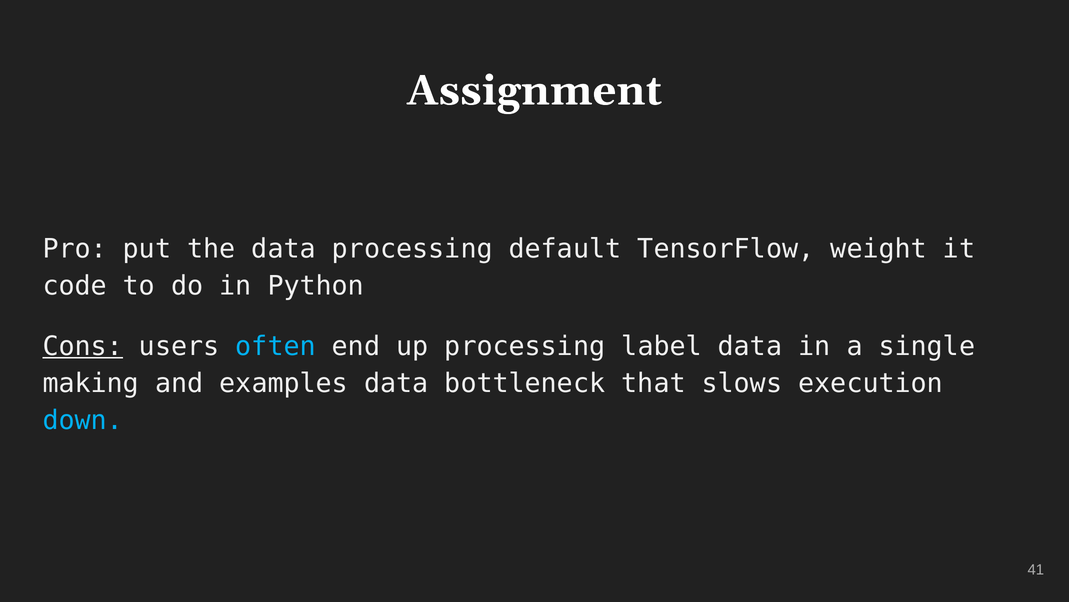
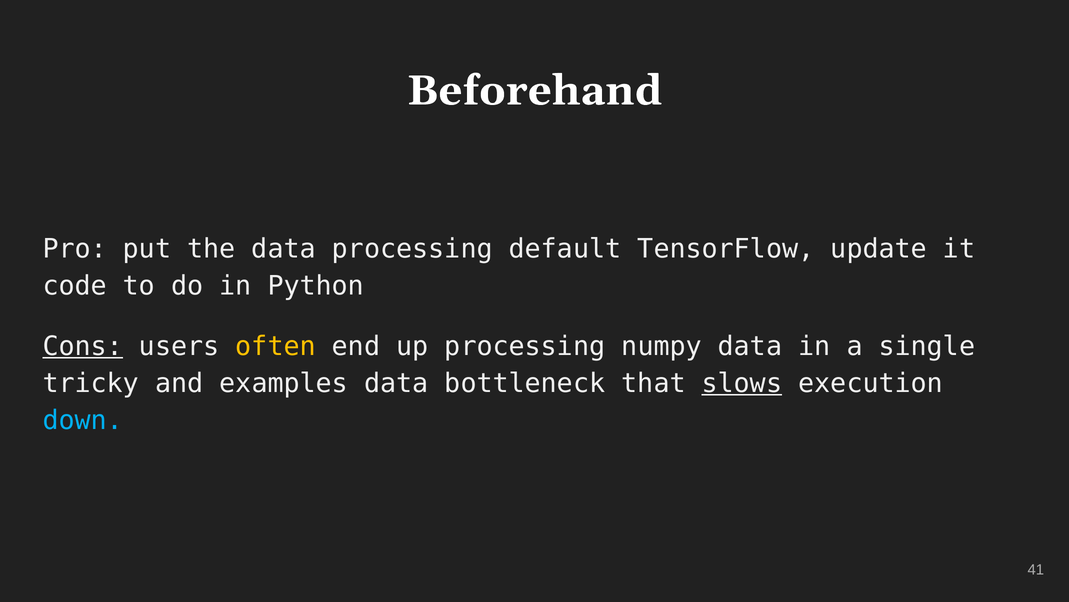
Assignment: Assignment -> Beforehand
weight: weight -> update
often colour: light blue -> yellow
label: label -> numpy
making: making -> tricky
slows underline: none -> present
